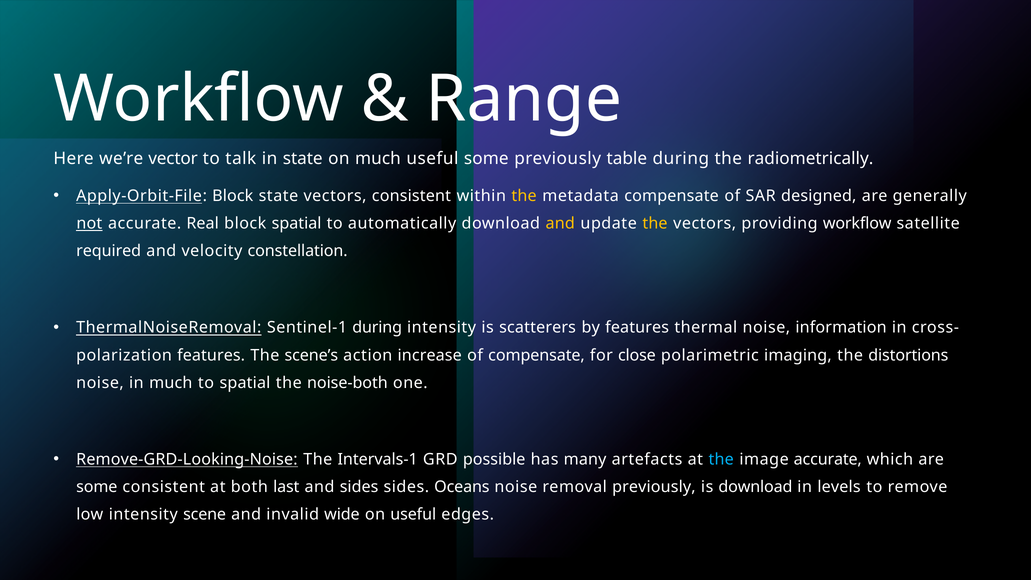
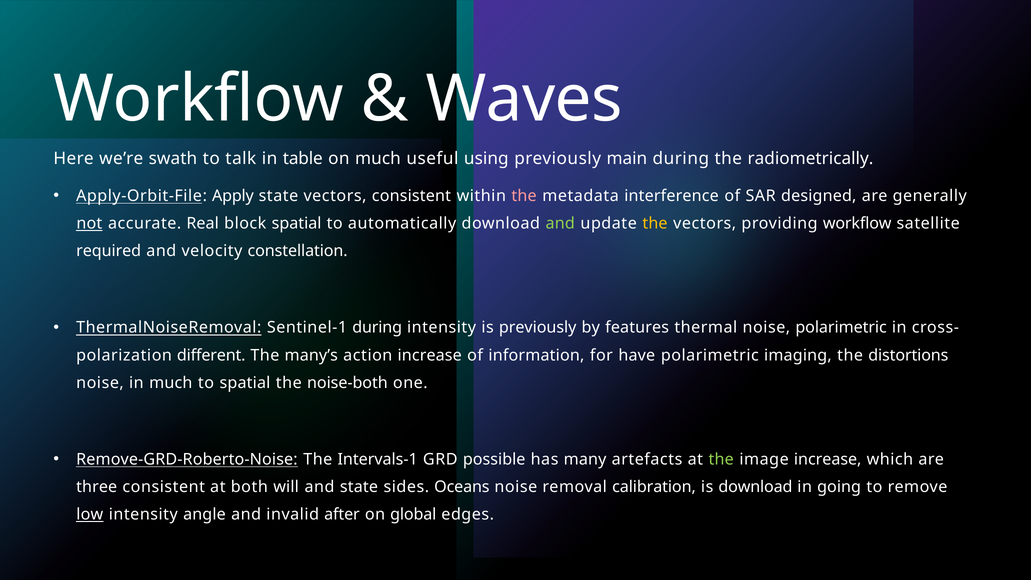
Range: Range -> Waves
vector: vector -> swath
in state: state -> table
useful some: some -> using
table: table -> main
Apply-Orbit-File Block: Block -> Apply
the at (524, 196) colour: yellow -> pink
metadata compensate: compensate -> interference
and at (560, 223) colour: yellow -> light green
is scatterers: scatterers -> previously
noise information: information -> polarimetric
features at (211, 355): features -> different
scene’s: scene’s -> many’s
of compensate: compensate -> information
close: close -> have
Remove-GRD-Looking-Noise: Remove-GRD-Looking-Noise -> Remove-GRD-Roberto-Noise
the at (721, 459) colour: light blue -> light green
image accurate: accurate -> increase
some at (97, 487): some -> three
last: last -> will
and sides: sides -> state
removal previously: previously -> calibration
levels: levels -> going
low underline: none -> present
scene: scene -> angle
wide: wide -> after
on useful: useful -> global
